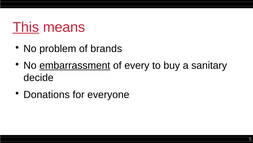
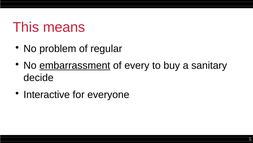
This underline: present -> none
brands: brands -> regular
Donations: Donations -> Interactive
